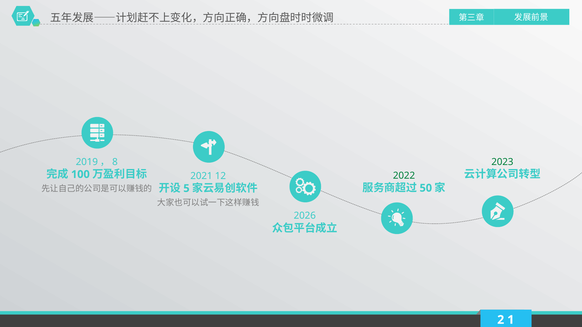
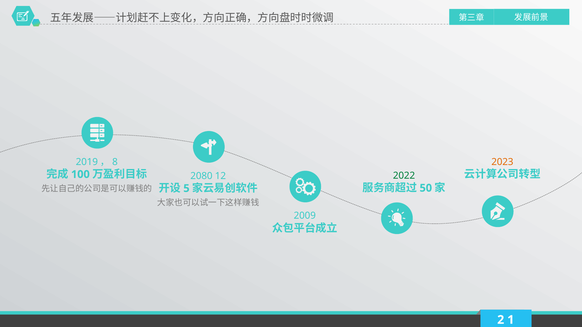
2023 colour: green -> orange
2021: 2021 -> 2080
2026: 2026 -> 2009
